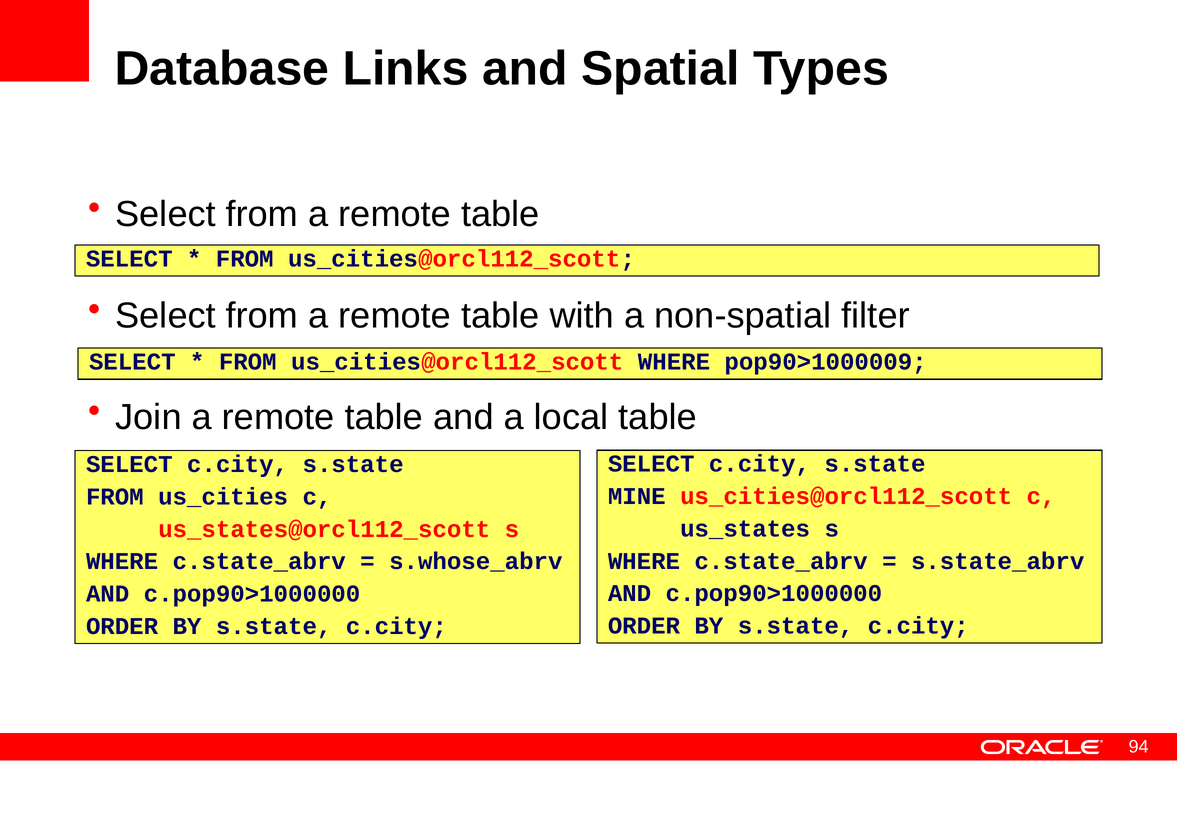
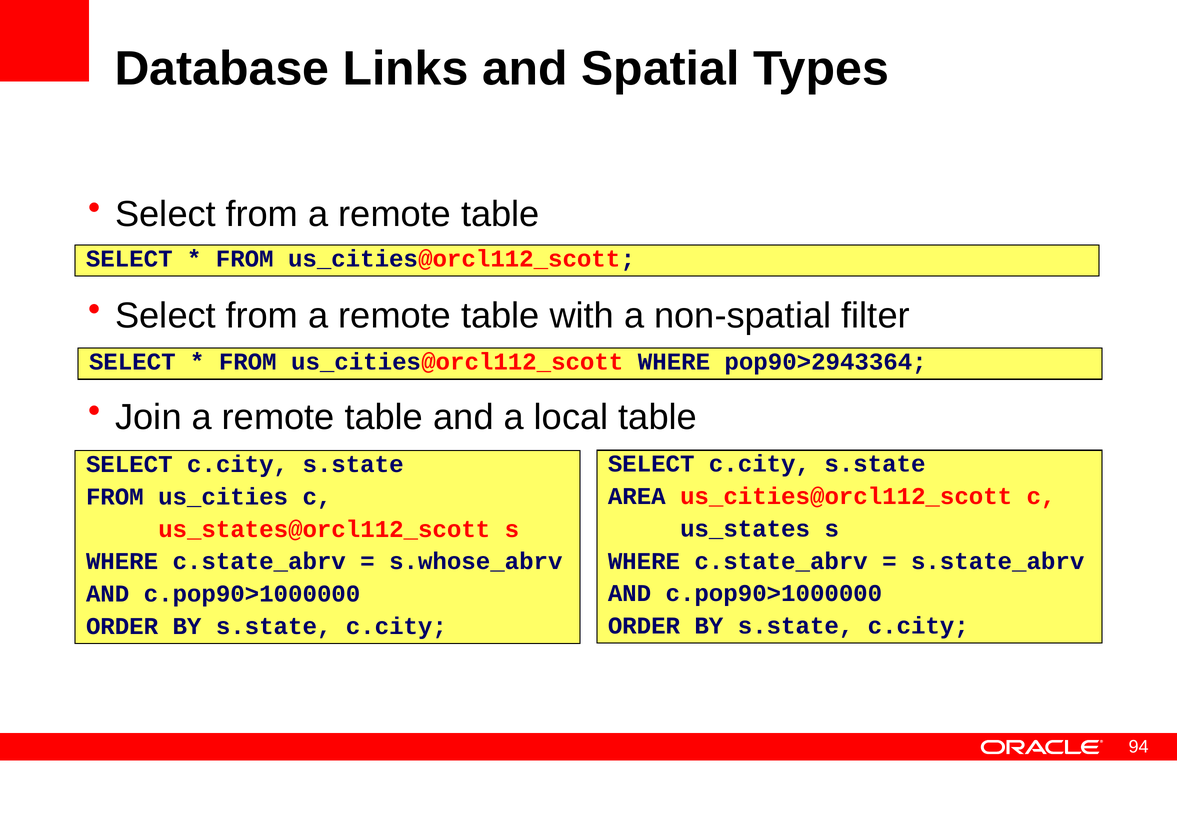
pop90>1000009: pop90>1000009 -> pop90>2943364
MINE: MINE -> AREA
